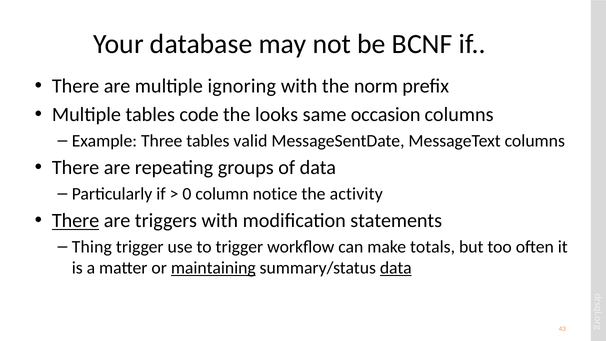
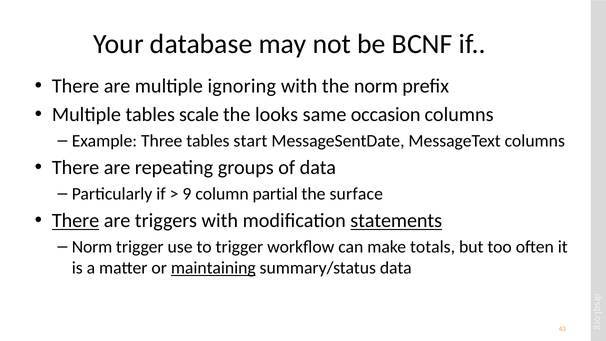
code: code -> scale
valid: valid -> start
0: 0 -> 9
notice: notice -> partial
activity: activity -> surface
statements underline: none -> present
Thing at (92, 247): Thing -> Norm
data at (396, 268) underline: present -> none
